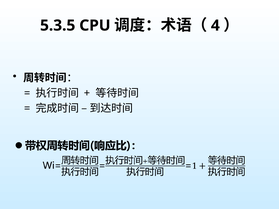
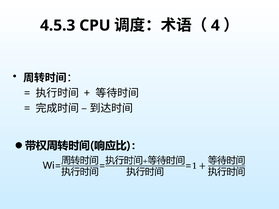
5.3.5: 5.3.5 -> 4.5.3
